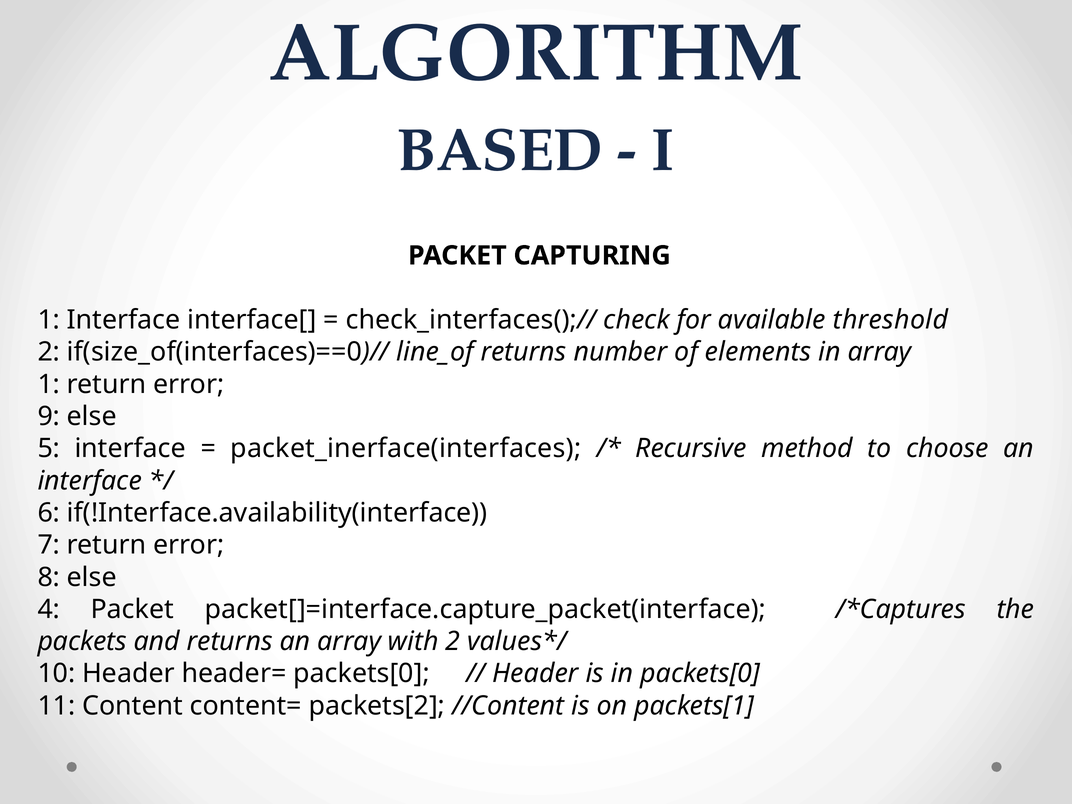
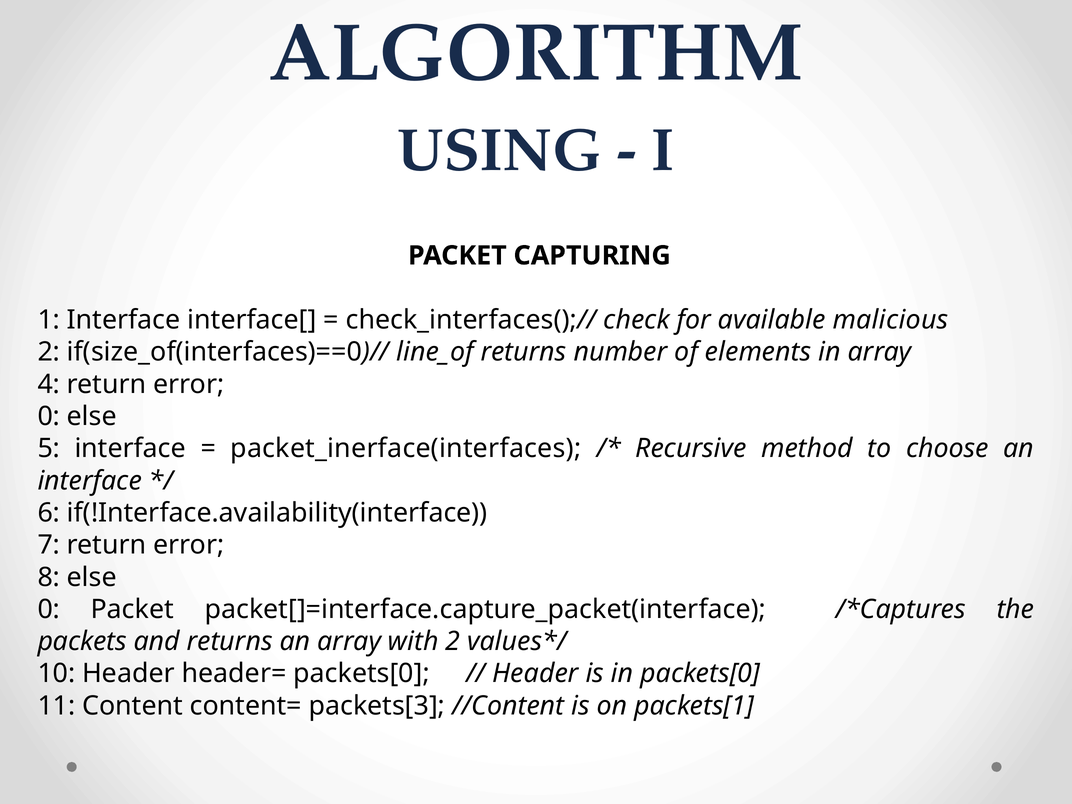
BASED: BASED -> USING
threshold: threshold -> malicious
1 at (49, 384): 1 -> 4
9 at (49, 416): 9 -> 0
4 at (49, 609): 4 -> 0
packets[2: packets[2 -> packets[3
